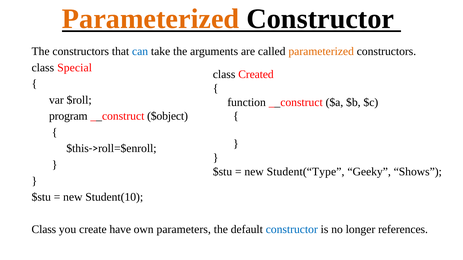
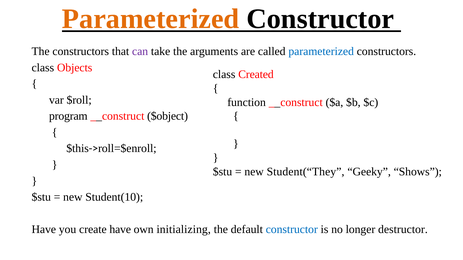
can colour: blue -> purple
parameterized at (321, 52) colour: orange -> blue
Special: Special -> Objects
Student(“Type: Student(“Type -> Student(“They
Class at (44, 230): Class -> Have
parameters: parameters -> initializing
references: references -> destructor
